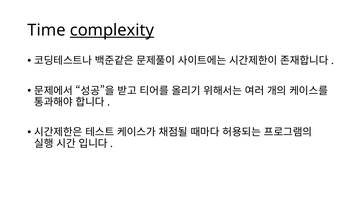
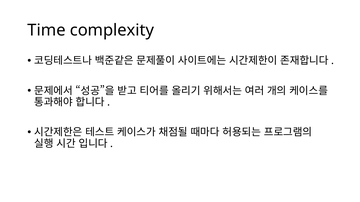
complexity underline: present -> none
